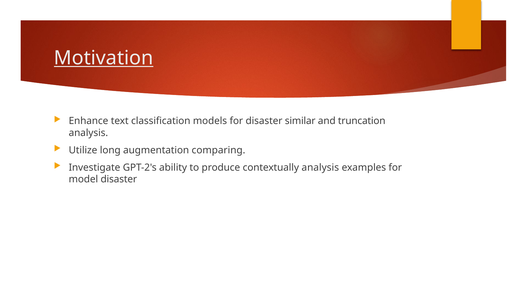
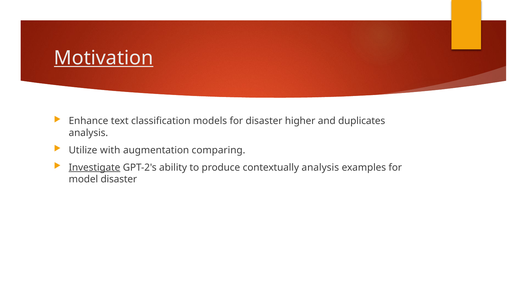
similar: similar -> higher
truncation: truncation -> duplicates
long: long -> with
Investigate underline: none -> present
